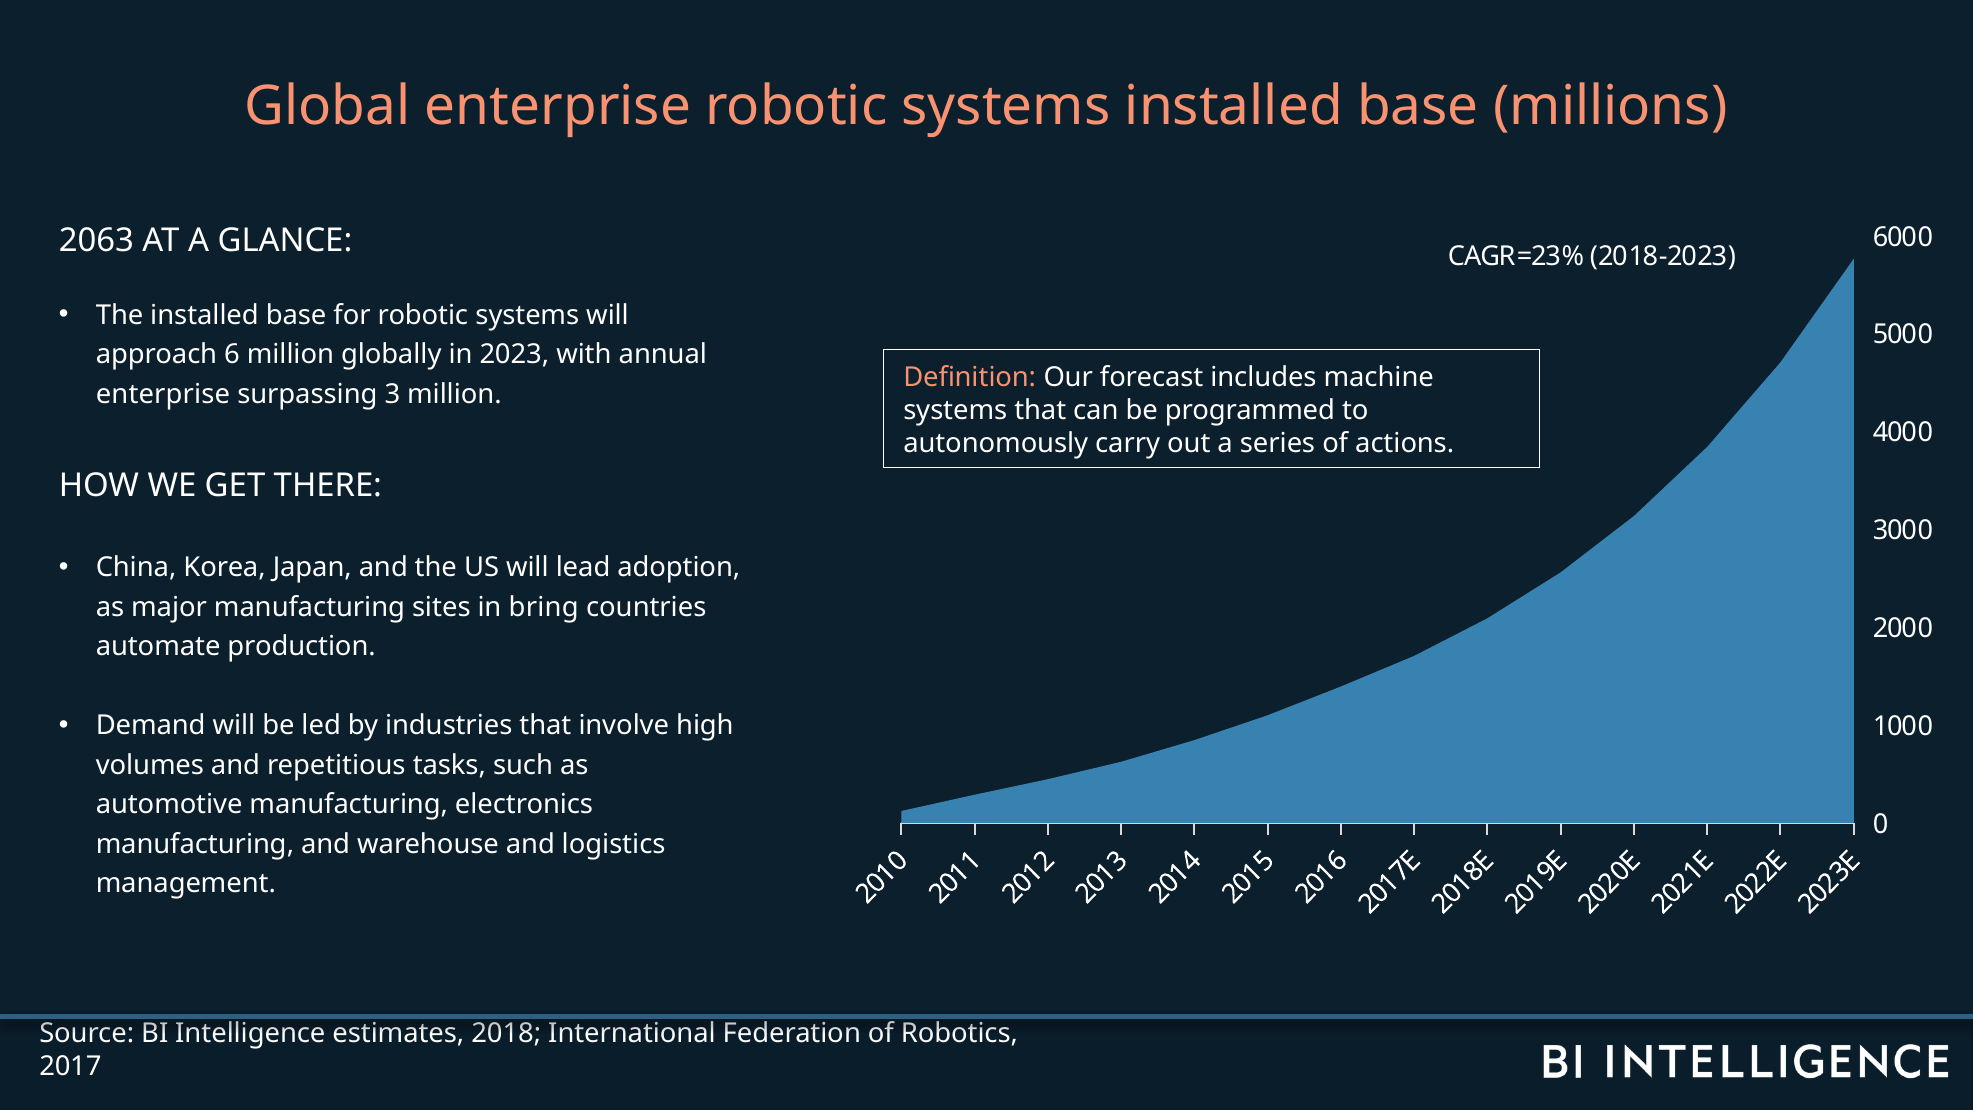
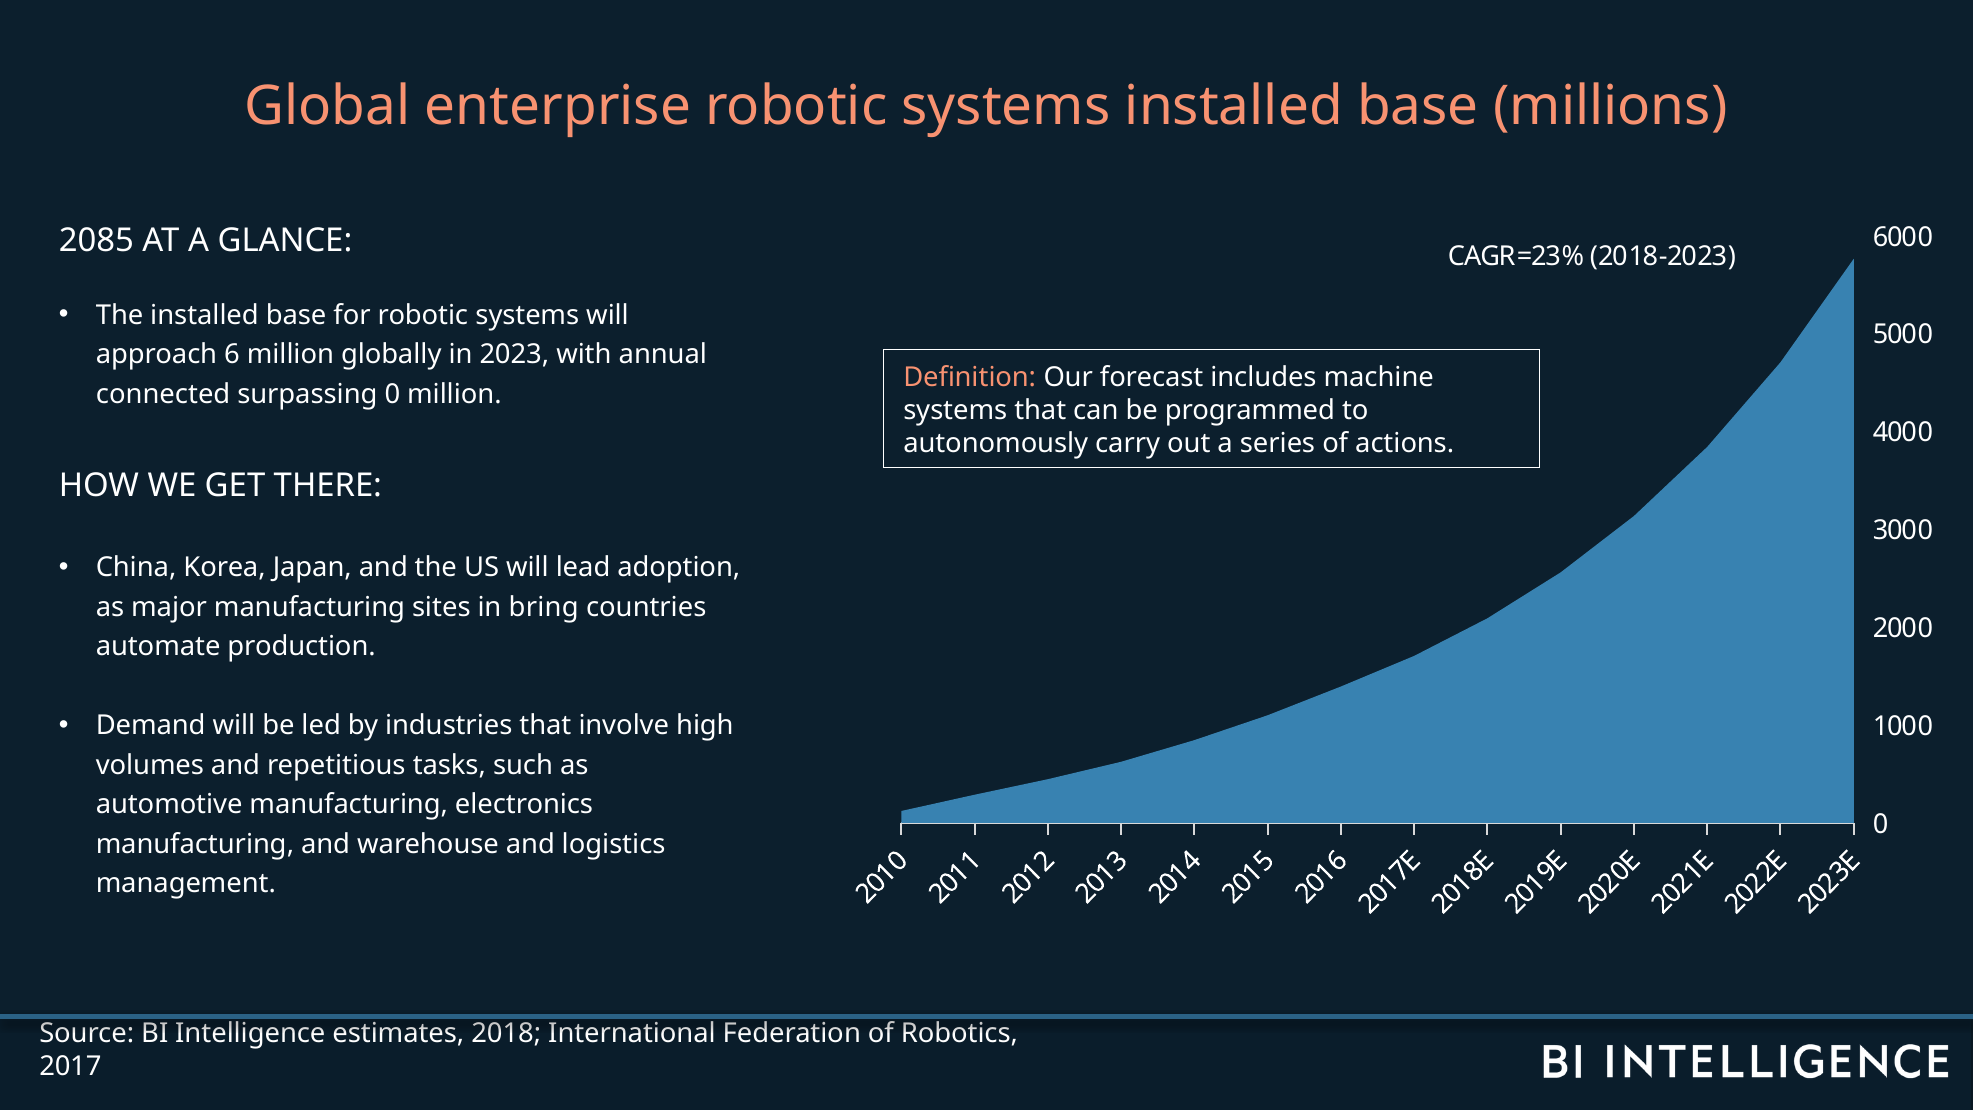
2063: 2063 -> 2085
enterprise at (163, 394): enterprise -> connected
surpassing 3: 3 -> 0
